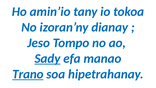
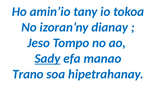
Trano underline: present -> none
